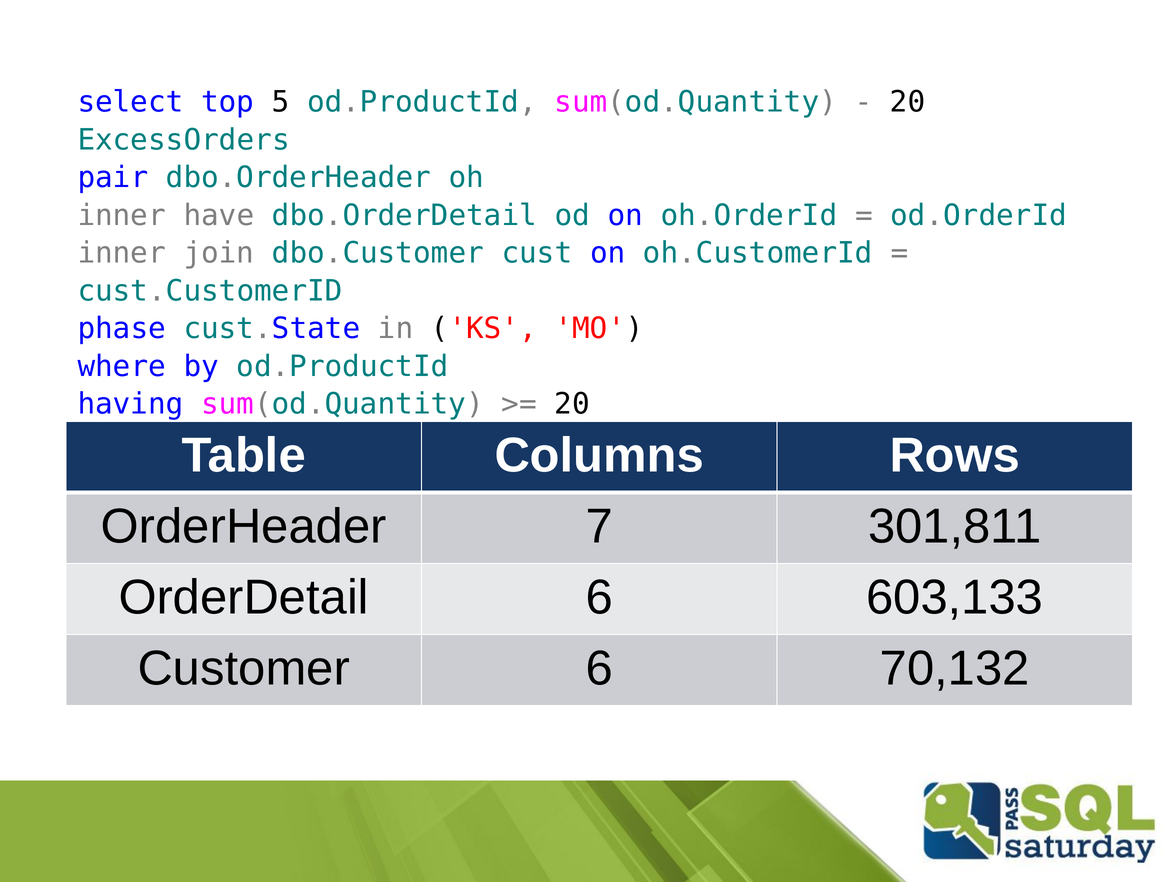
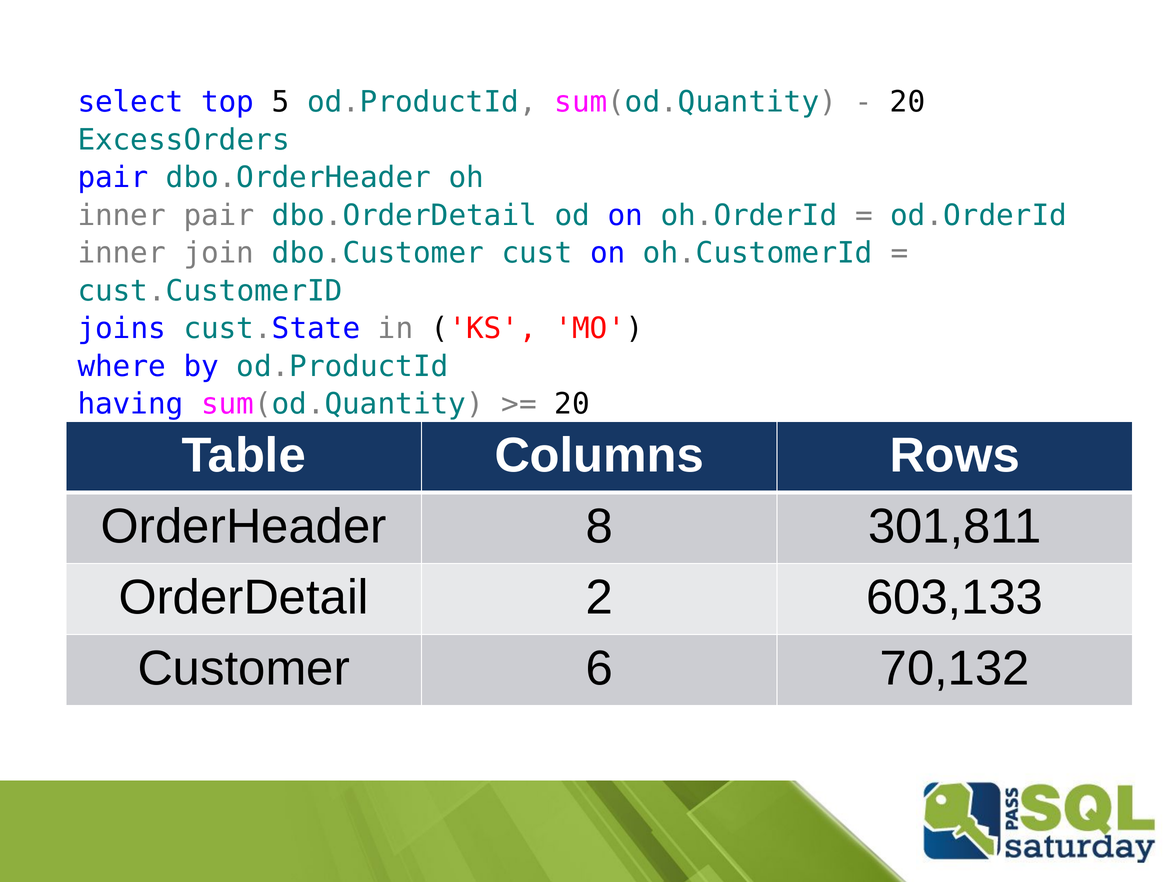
inner have: have -> pair
phase: phase -> joins
7: 7 -> 8
OrderDetail 6: 6 -> 2
